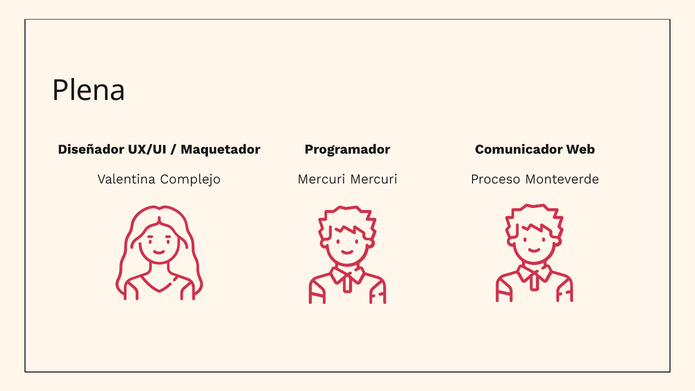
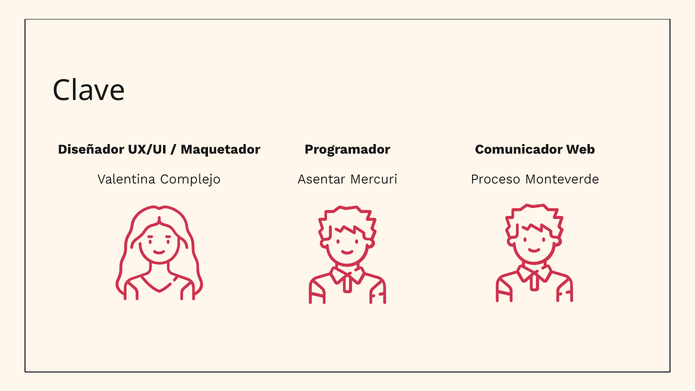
Plena: Plena -> Clave
Mercuri at (321, 179): Mercuri -> Asentar
